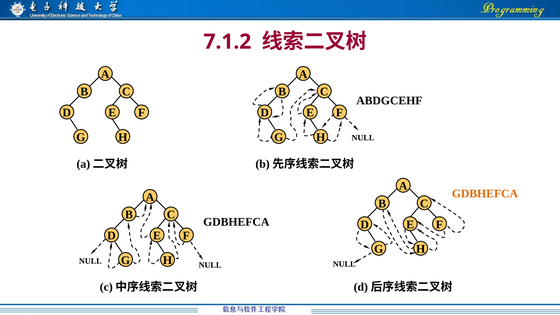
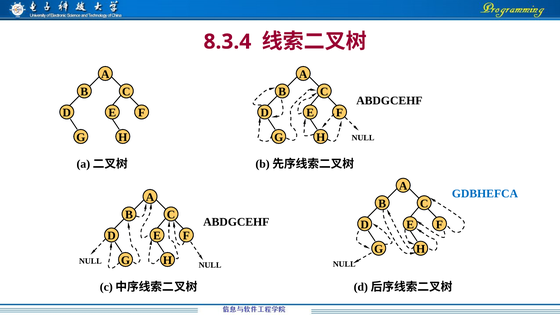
7.1.2: 7.1.2 -> 8.3.4
GDBHEFCA at (485, 194) colour: orange -> blue
GDBHEFCA at (236, 222): GDBHEFCA -> ABDGCEHF
